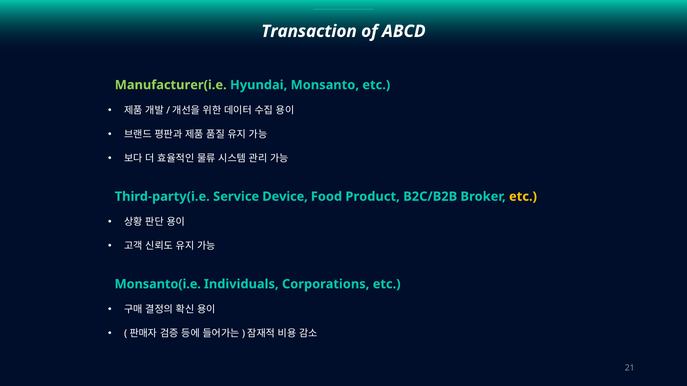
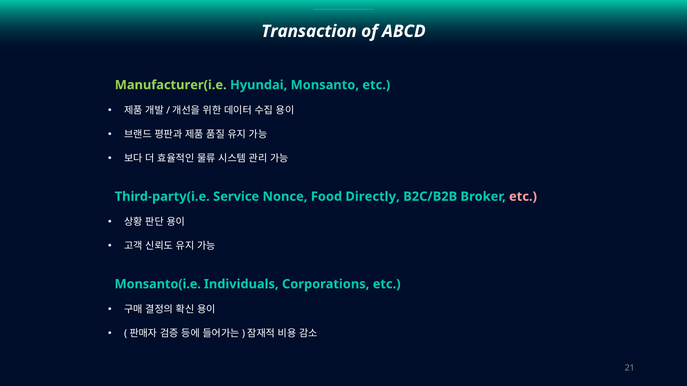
Device: Device -> Nonce
Product: Product -> Directly
etc at (523, 197) colour: yellow -> pink
